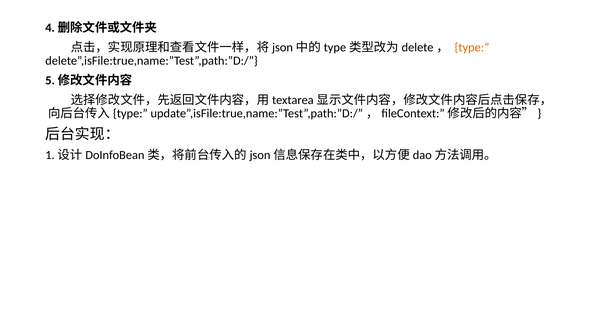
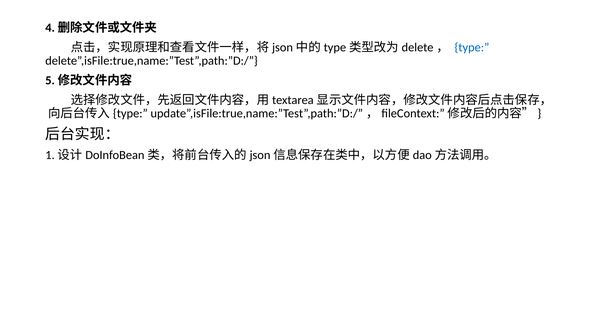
type colour: orange -> blue
